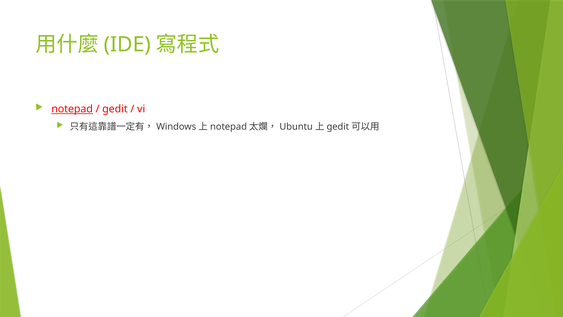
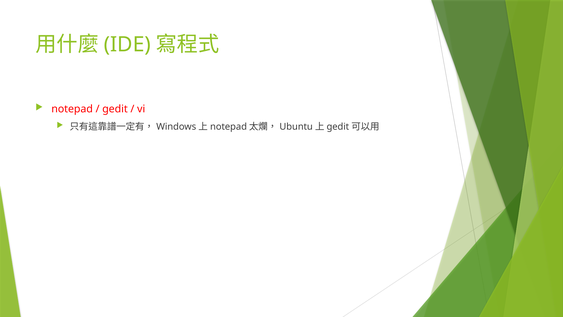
notepad underline: present -> none
